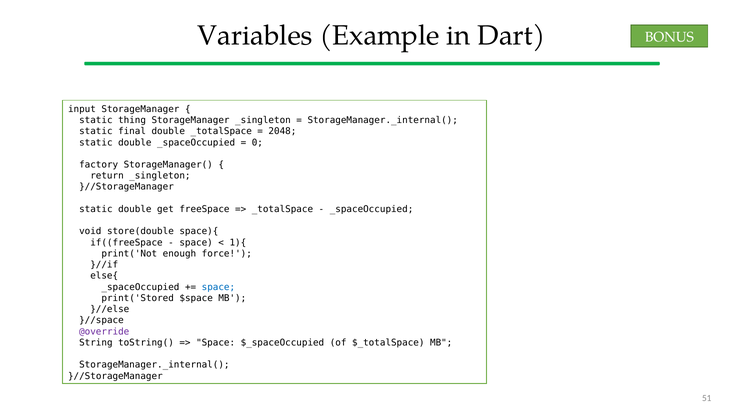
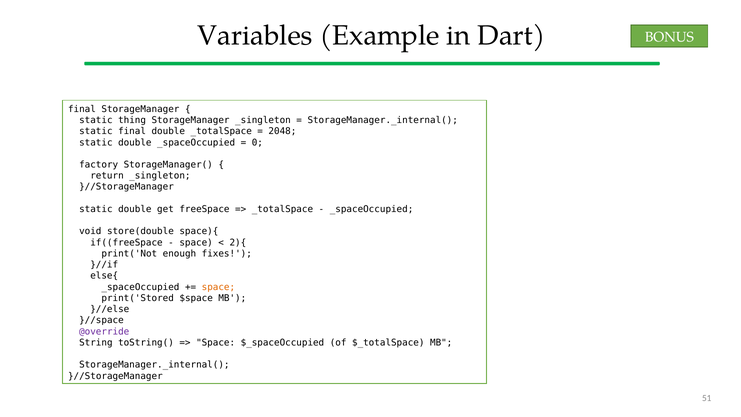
input at (82, 109): input -> final
1){: 1){ -> 2){
force: force -> fixes
space at (218, 287) colour: blue -> orange
